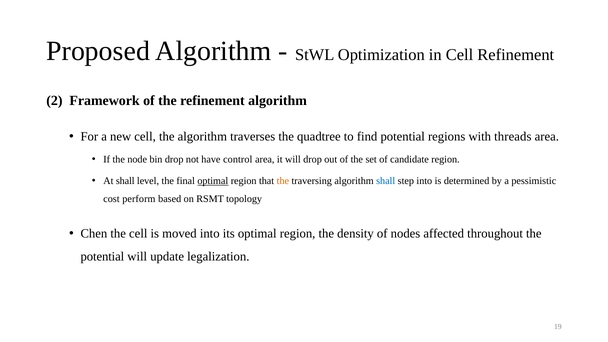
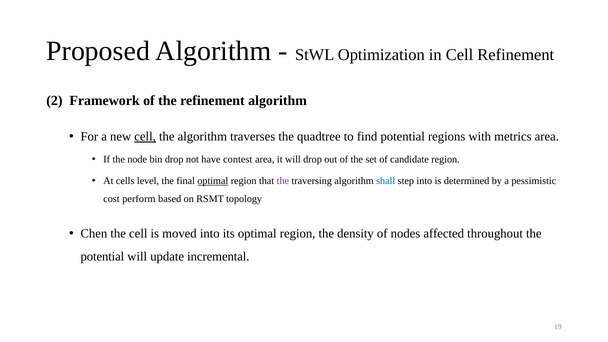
cell at (145, 137) underline: none -> present
threads: threads -> metrics
control: control -> contest
At shall: shall -> cells
the at (283, 181) colour: orange -> purple
legalization: legalization -> incremental
